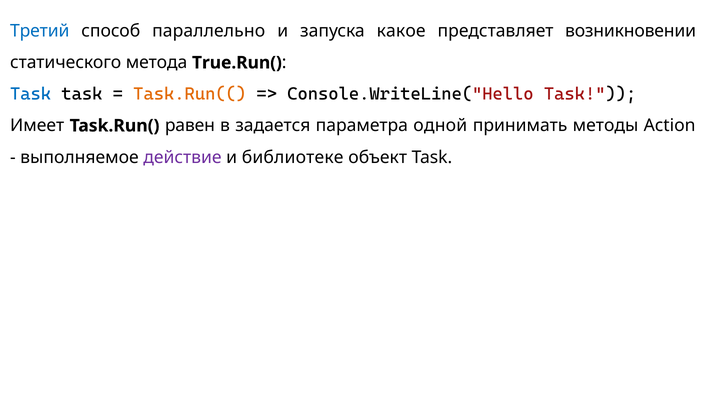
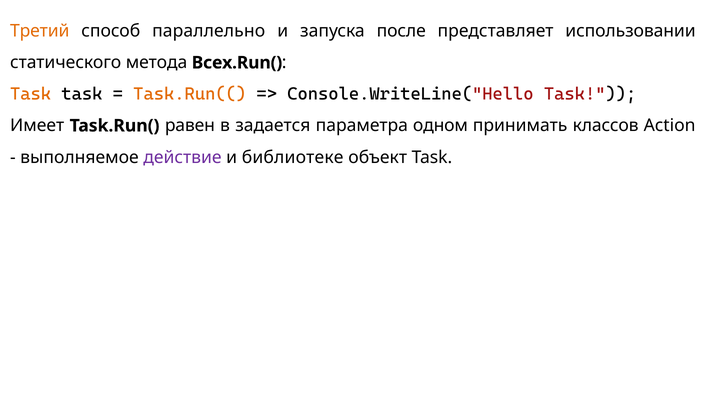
Третий colour: blue -> orange
какое: какое -> после
возникновении: возникновении -> использовании
True.Run(: True.Run( -> Всех.Run(
Task at (31, 94) colour: blue -> orange
одной: одной -> одном
методы: методы -> классов
